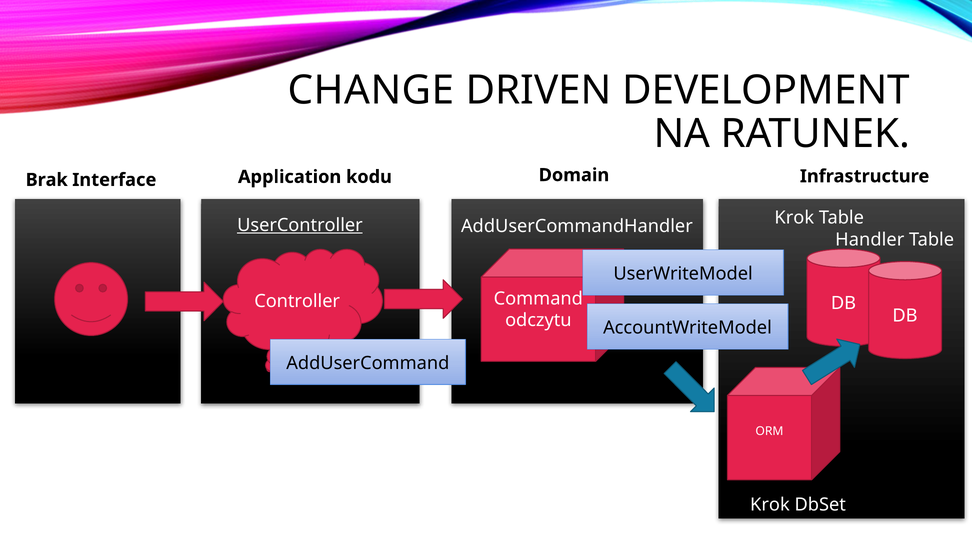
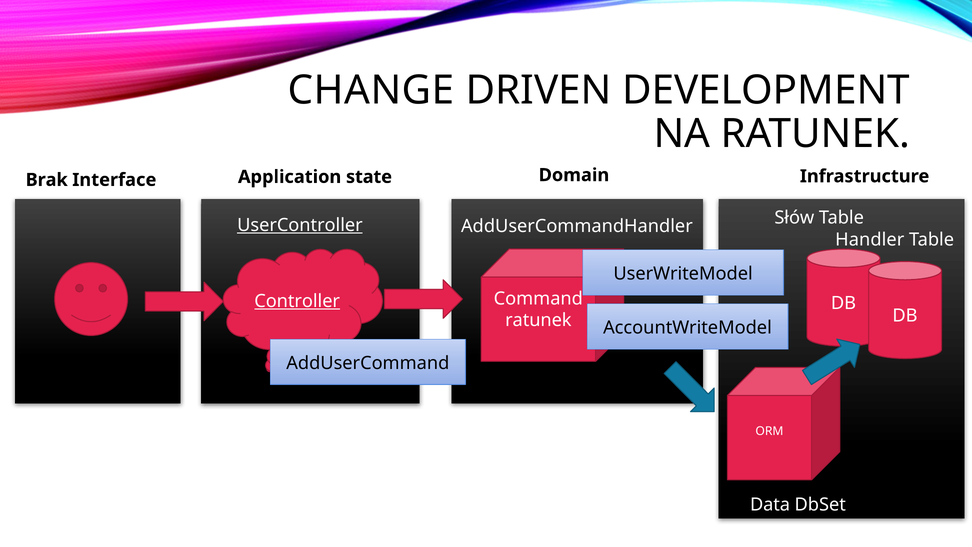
kodu: kodu -> state
Krok at (794, 218): Krok -> Słów
Controller underline: none -> present
odczytu at (538, 320): odczytu -> ratunek
Krok at (770, 504): Krok -> Data
